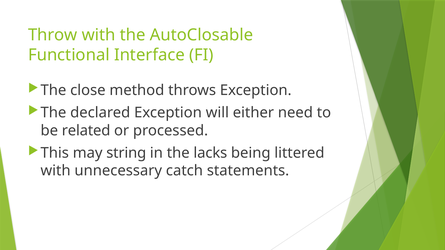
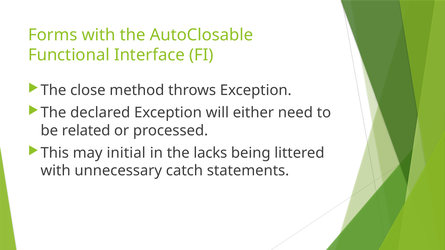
Throw: Throw -> Forms
string: string -> initial
